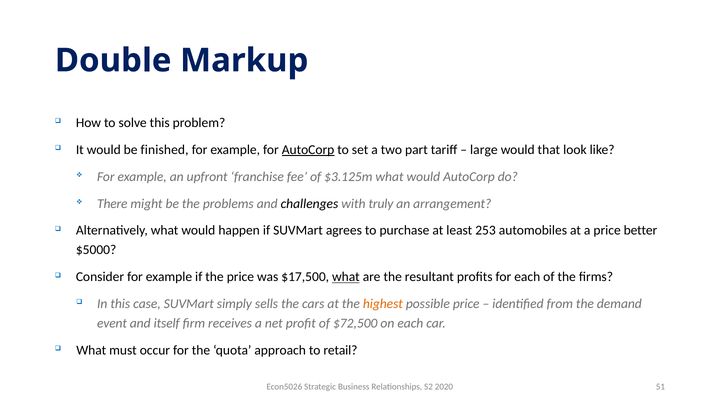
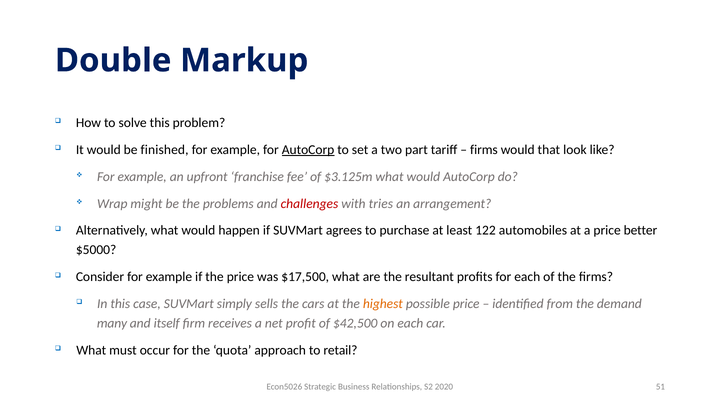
large at (484, 150): large -> firms
There: There -> Wrap
challenges colour: black -> red
truly: truly -> tries
253: 253 -> 122
what at (346, 277) underline: present -> none
event: event -> many
$72,500: $72,500 -> $42,500
